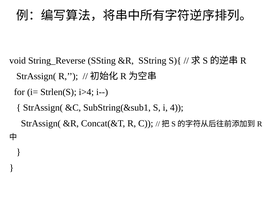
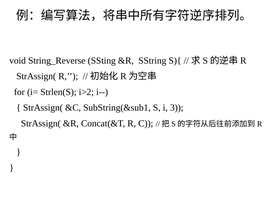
i>4: i>4 -> i>2
4: 4 -> 3
